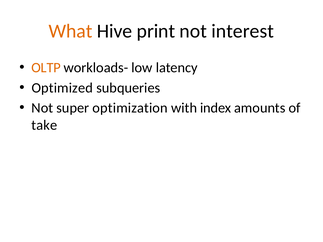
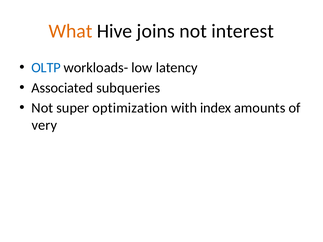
print: print -> joins
OLTP colour: orange -> blue
Optimized: Optimized -> Associated
take: take -> very
